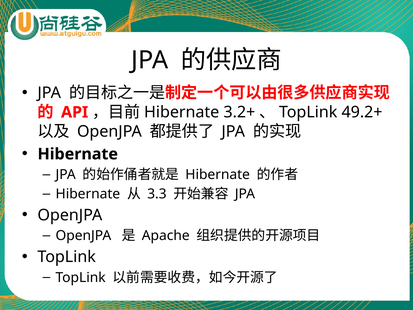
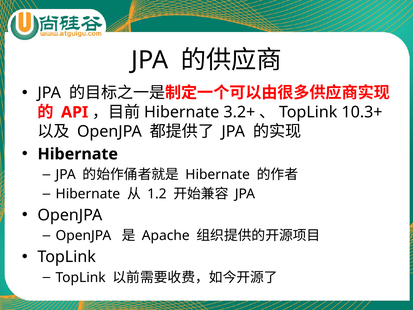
49.2+: 49.2+ -> 10.3+
3.3: 3.3 -> 1.2
